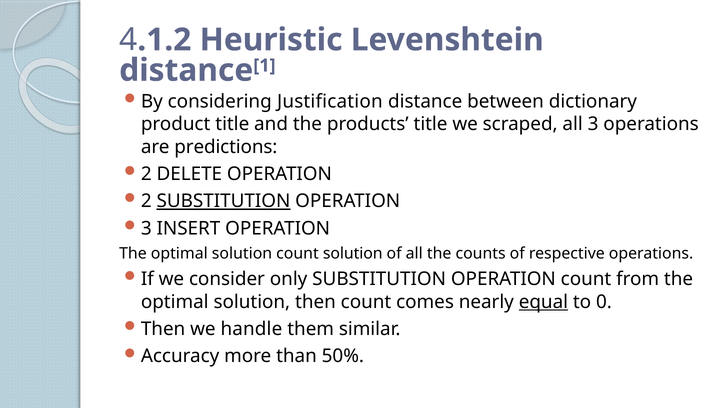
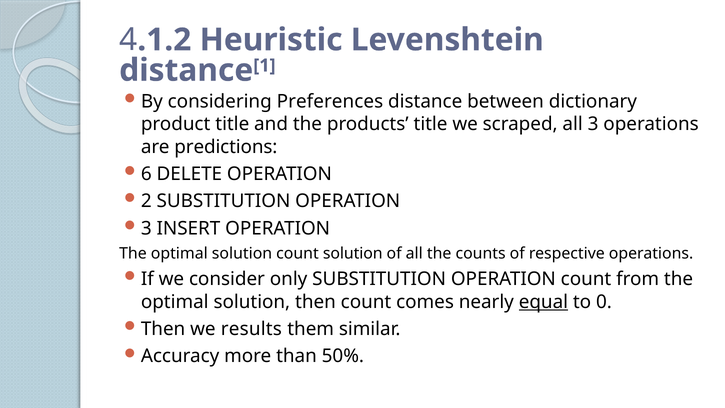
Justification: Justification -> Preferences
2 at (146, 174): 2 -> 6
SUBSTITUTION at (223, 201) underline: present -> none
handle: handle -> results
